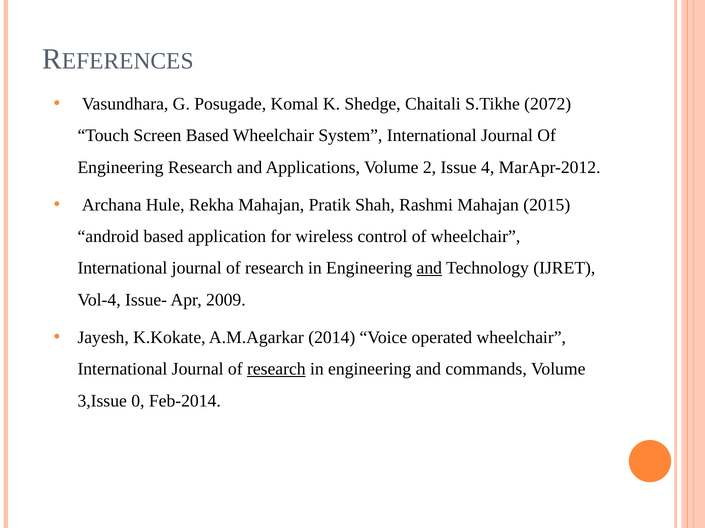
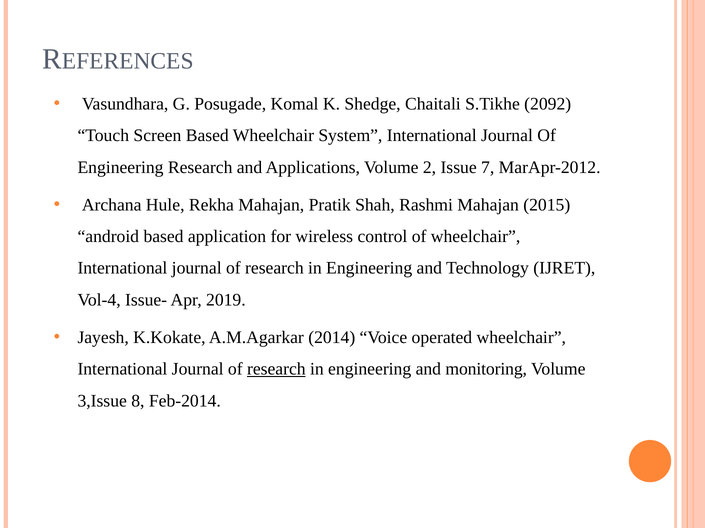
2072: 2072 -> 2092
4: 4 -> 7
and at (429, 269) underline: present -> none
2009: 2009 -> 2019
commands: commands -> monitoring
0: 0 -> 8
